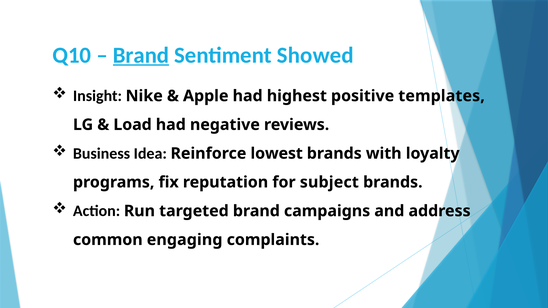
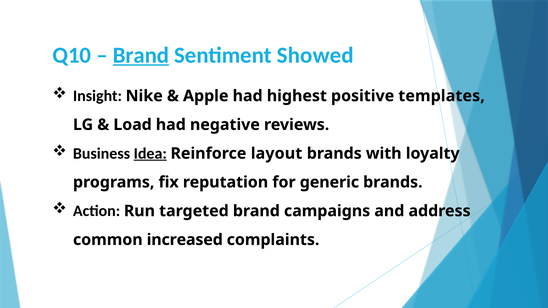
Idea underline: none -> present
lowest: lowest -> layout
subject: subject -> generic
engaging: engaging -> increased
